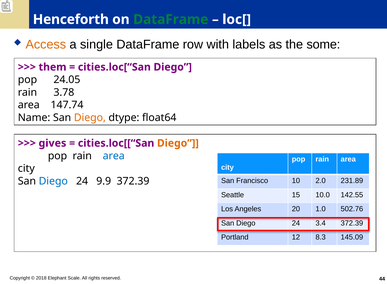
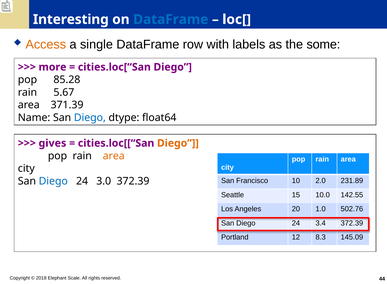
Henceforth: Henceforth -> Interesting
DataFrame at (171, 19) colour: green -> blue
them: them -> more
24.05: 24.05 -> 85.28
3.78: 3.78 -> 5.67
147.74: 147.74 -> 371.39
Diego at (90, 117) colour: orange -> blue
area at (114, 155) colour: blue -> orange
9.9: 9.9 -> 3.0
